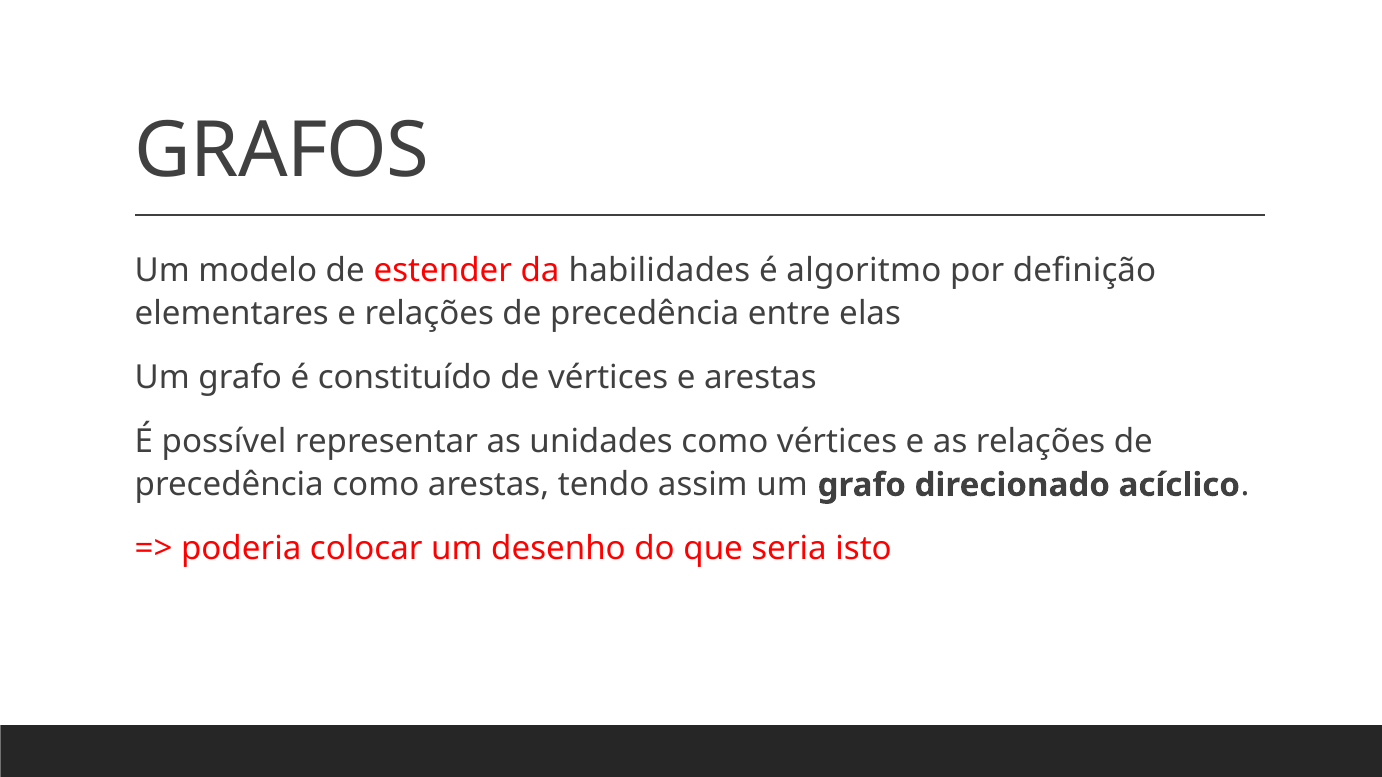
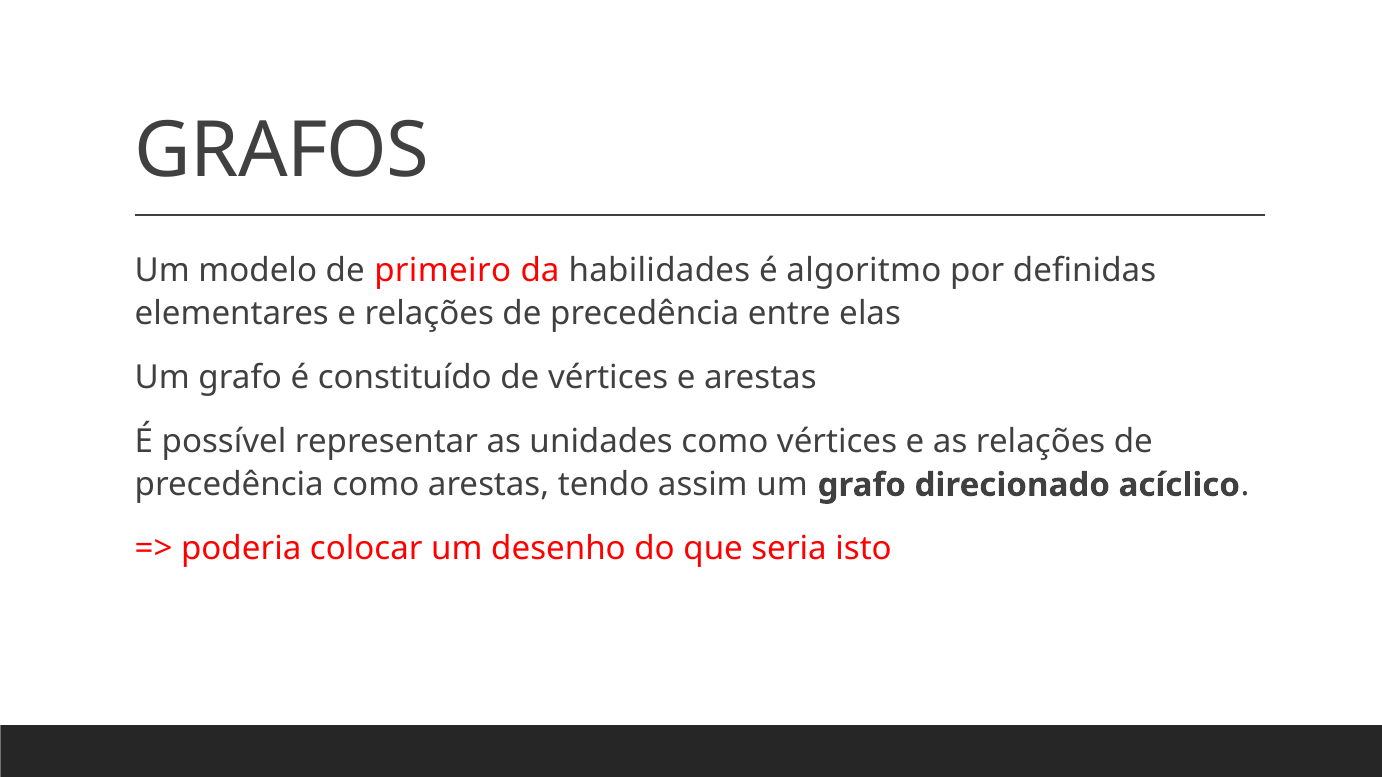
estender: estender -> primeiro
definição: definição -> definidas
